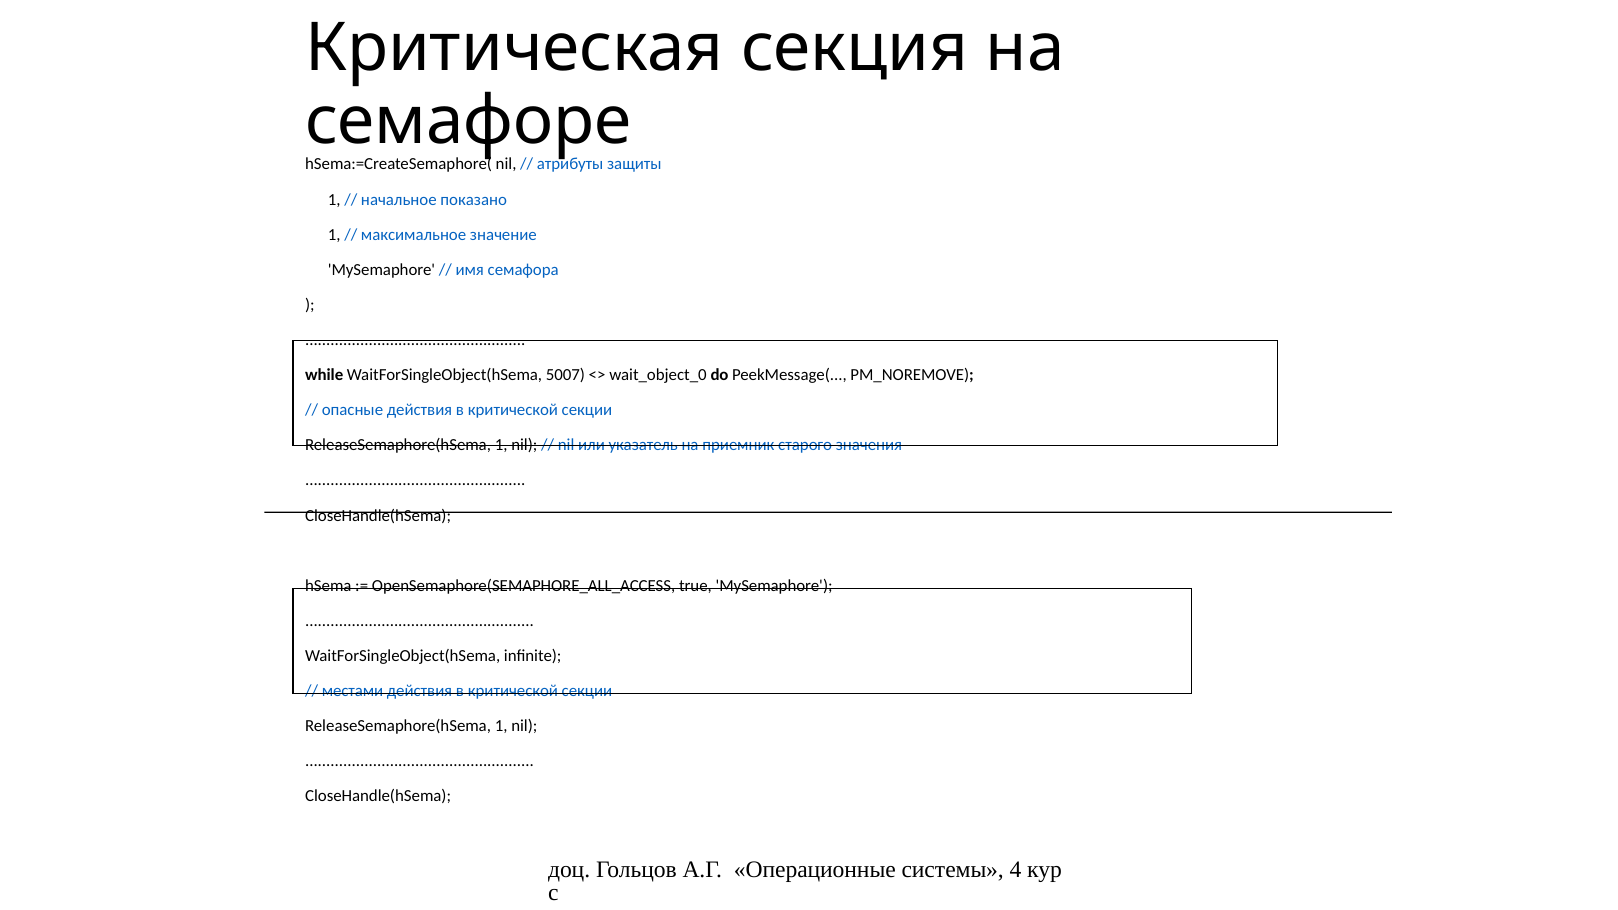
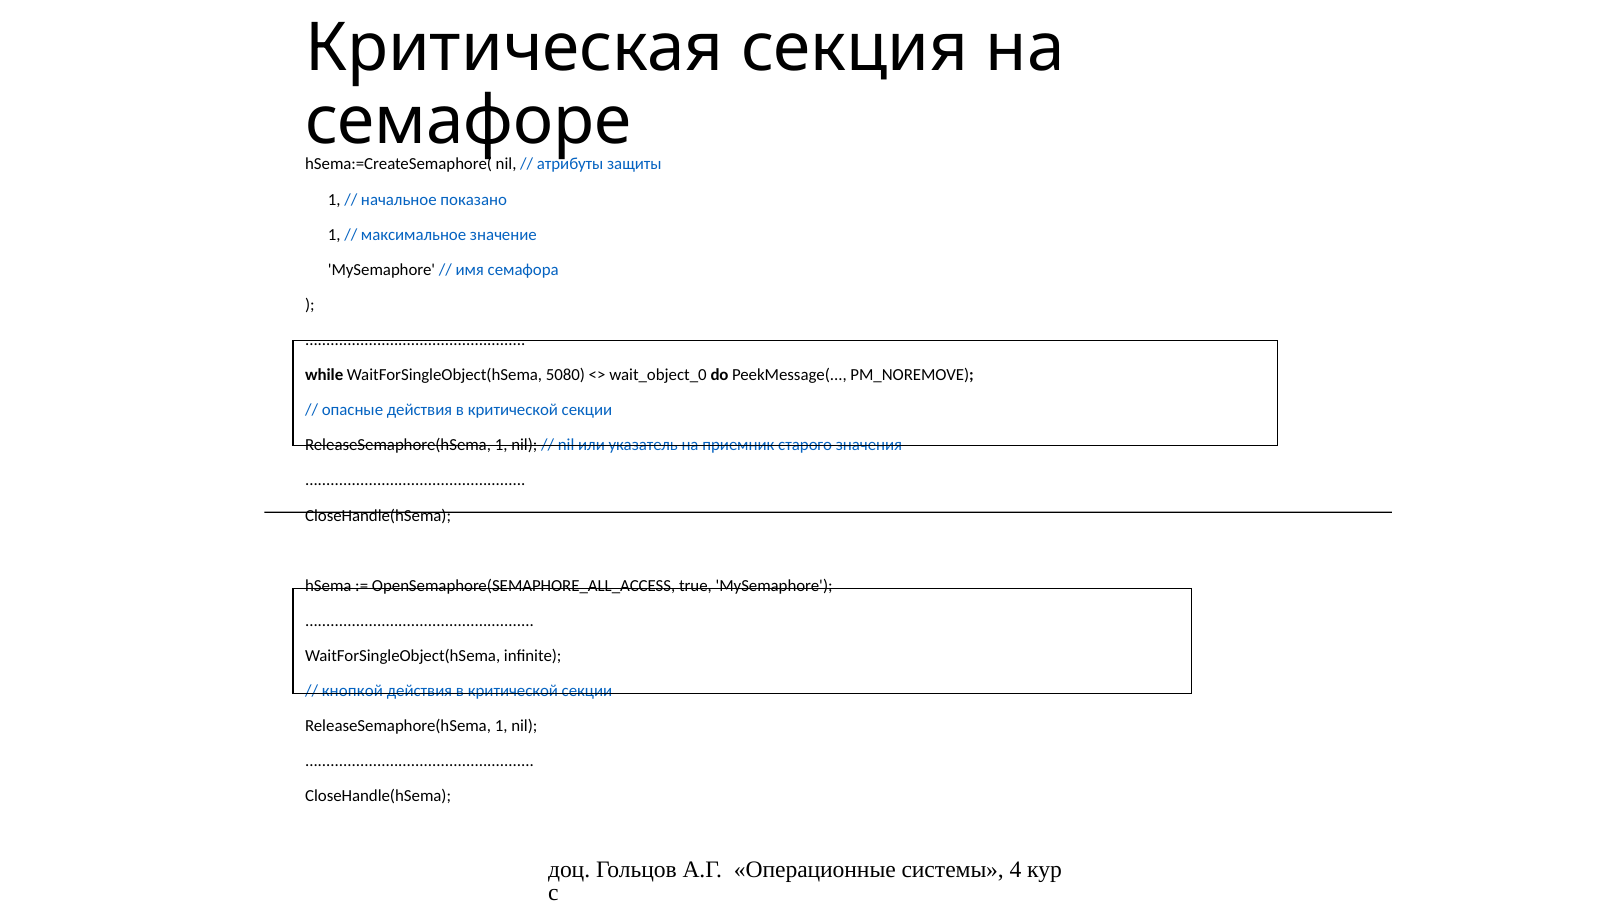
5007: 5007 -> 5080
местами: местами -> кнопкой
